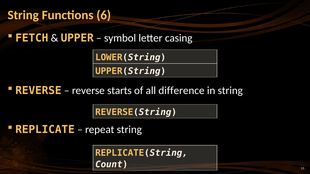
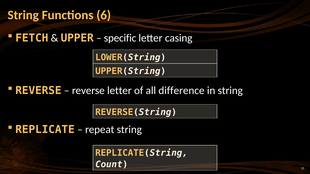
symbol: symbol -> specific
reverse starts: starts -> letter
